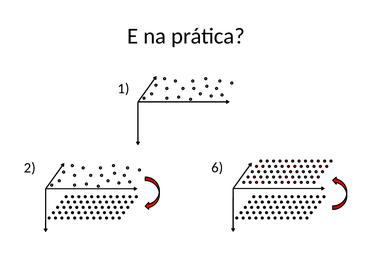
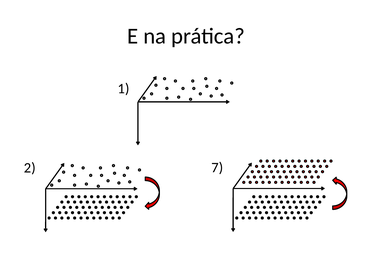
6: 6 -> 7
